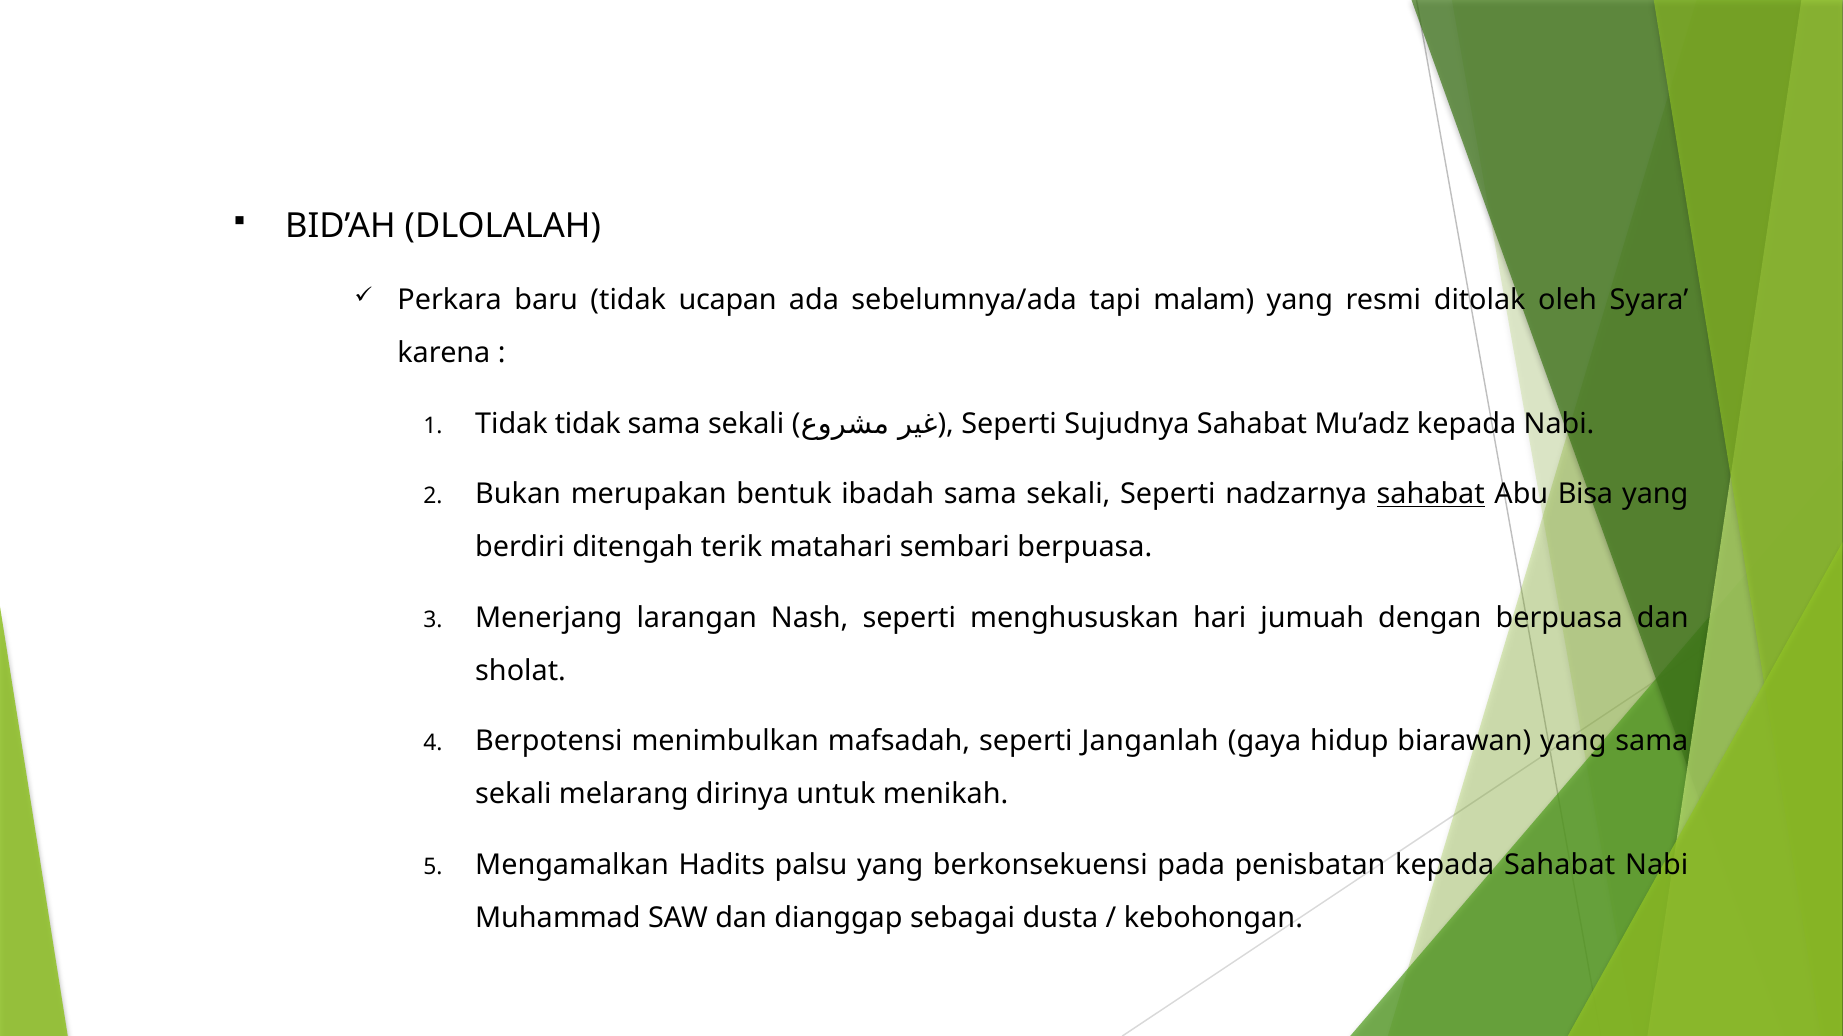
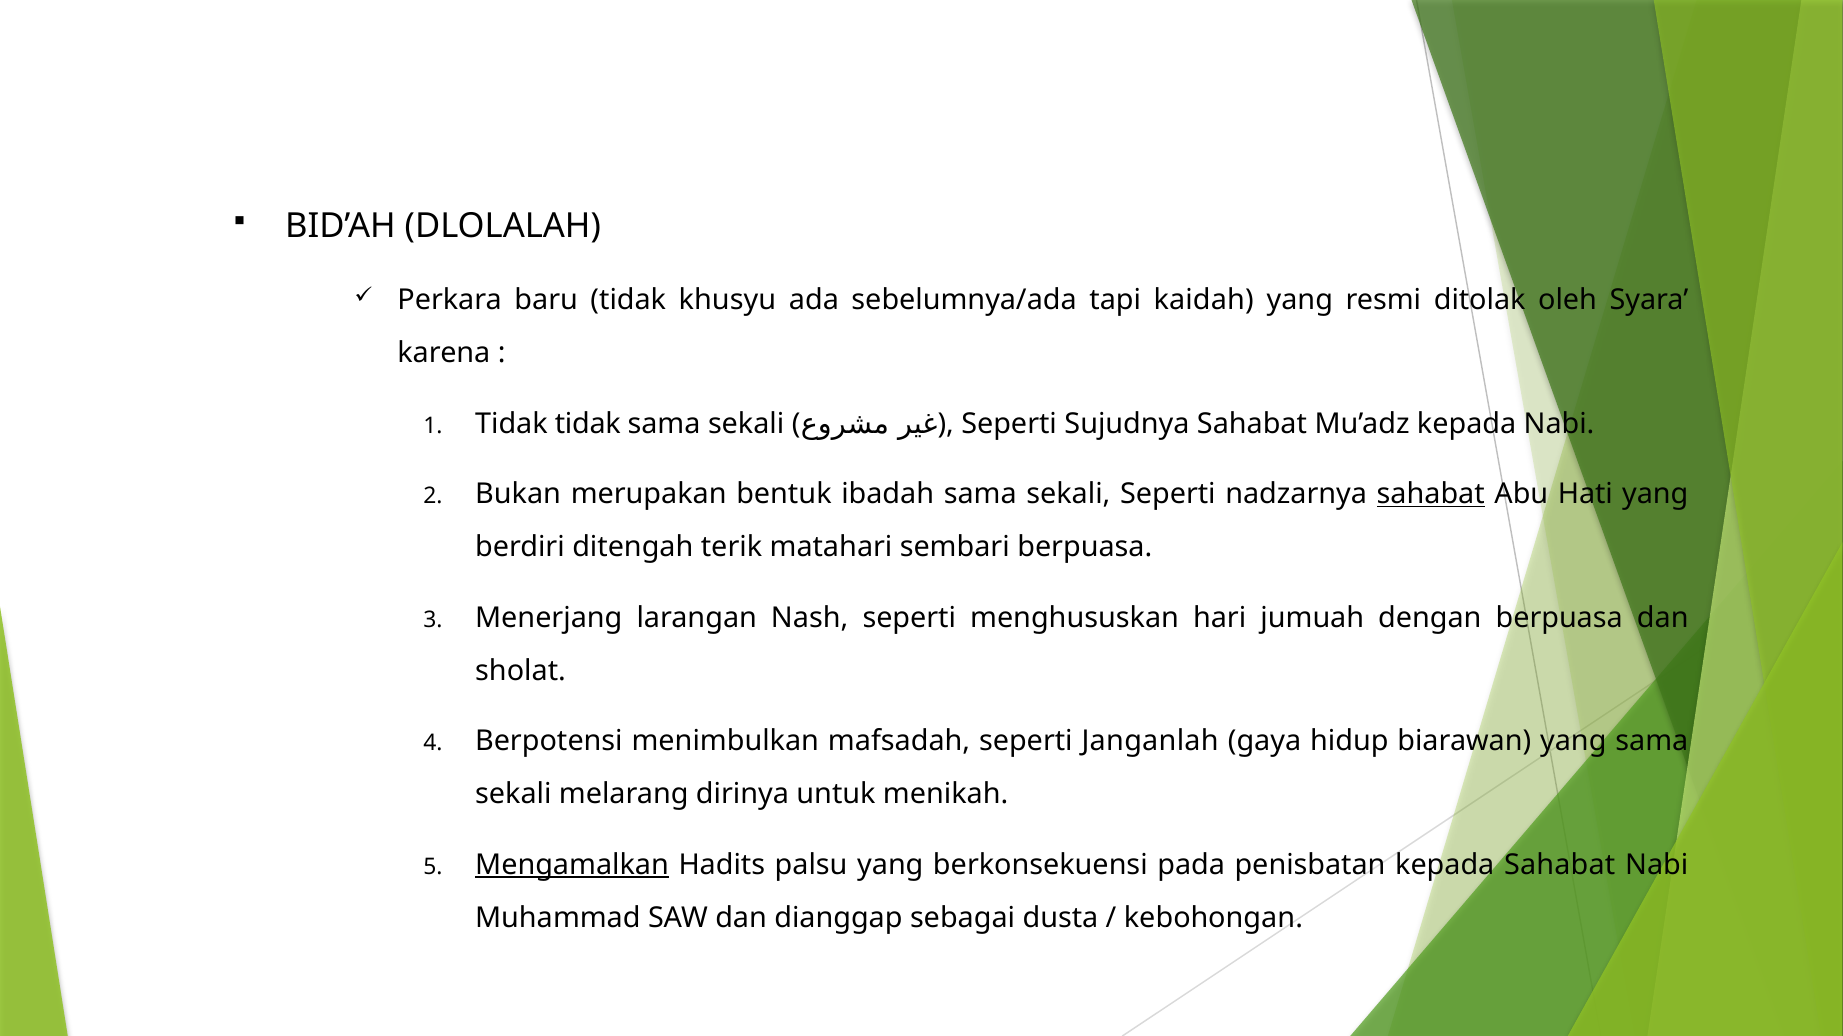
ucapan: ucapan -> khusyu
malam: malam -> kaidah
Bisa: Bisa -> Hati
Mengamalkan underline: none -> present
